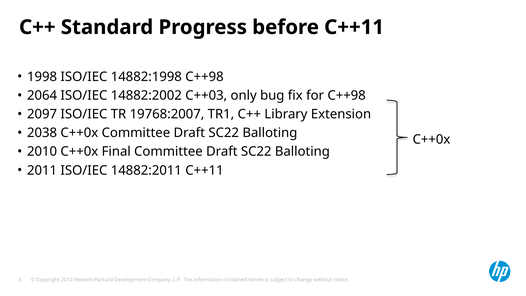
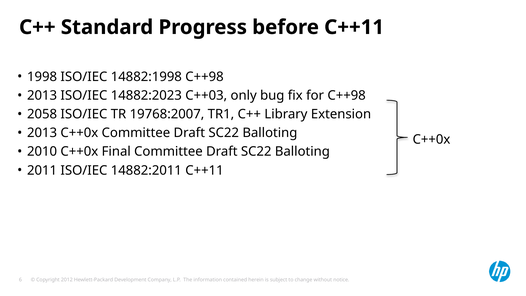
2064 at (42, 95): 2064 -> 2013
14882:2002: 14882:2002 -> 14882:2023
2097: 2097 -> 2058
2038 at (42, 133): 2038 -> 2013
